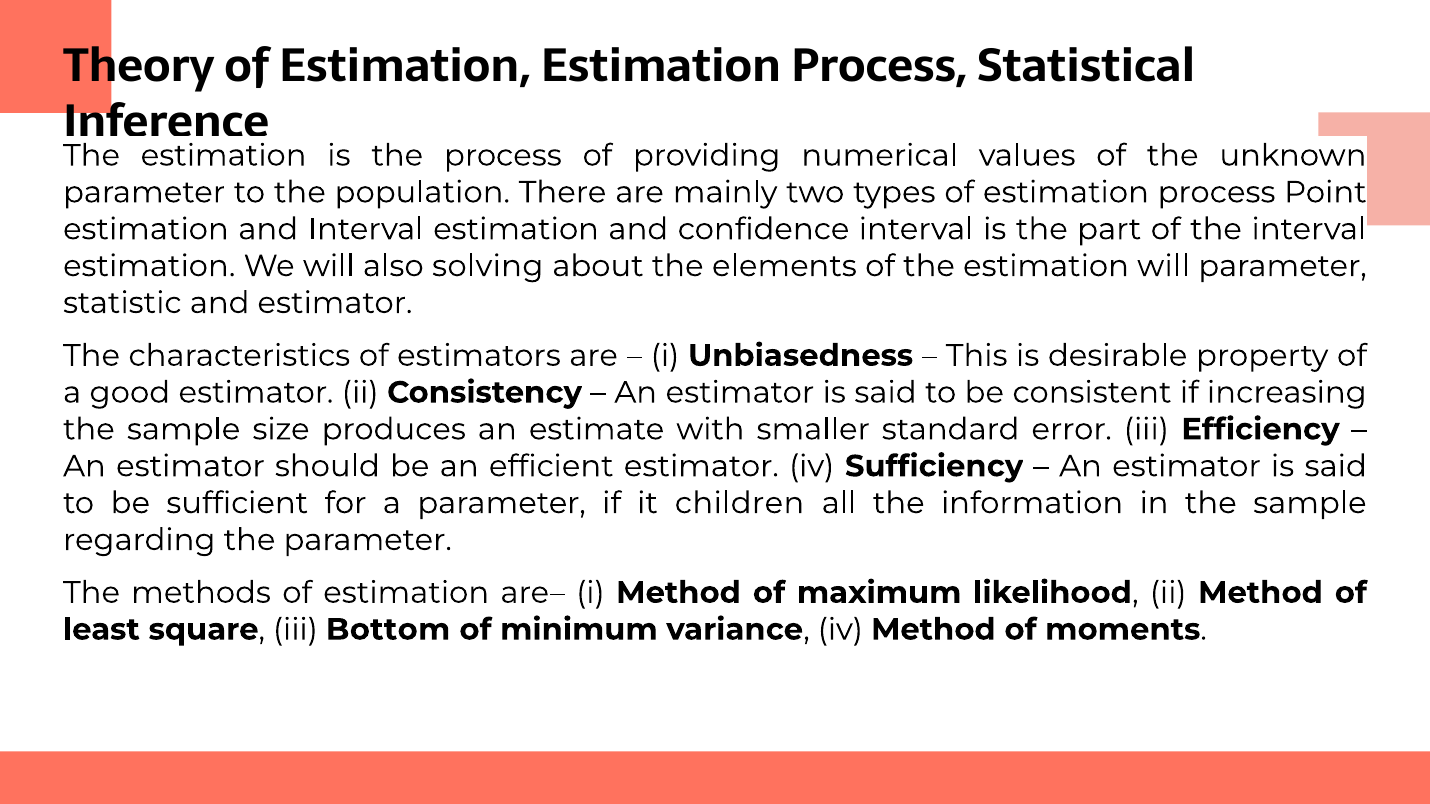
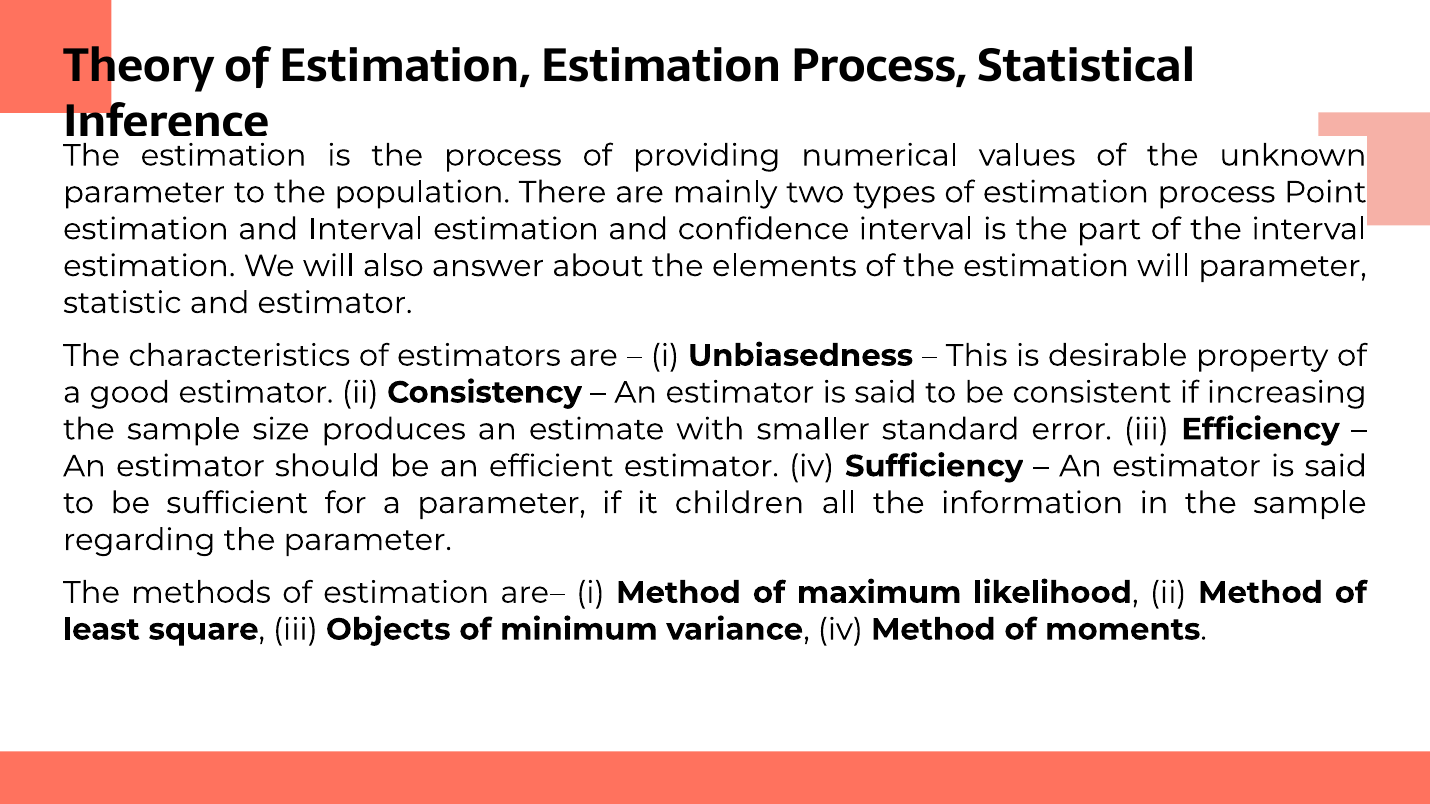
solving: solving -> answer
Bottom: Bottom -> Objects
